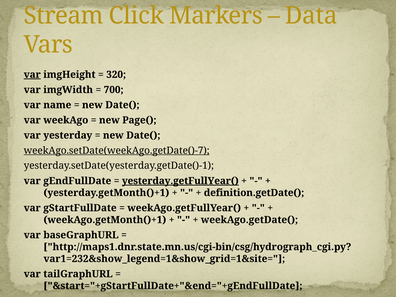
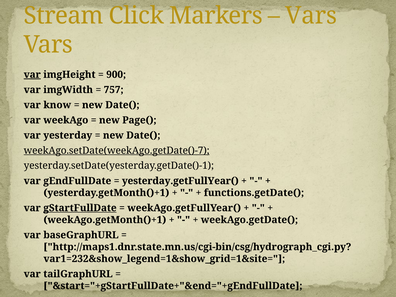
Data at (311, 16): Data -> Vars
320: 320 -> 900
700: 700 -> 757
name: name -> know
yesterday.getFullYear( underline: present -> none
definition.getDate(: definition.getDate( -> functions.getDate(
gStartFullDate underline: none -> present
